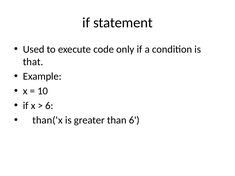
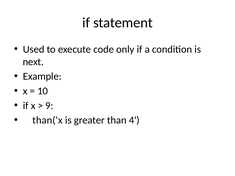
that: that -> next
6 at (49, 106): 6 -> 9
than 6: 6 -> 4
